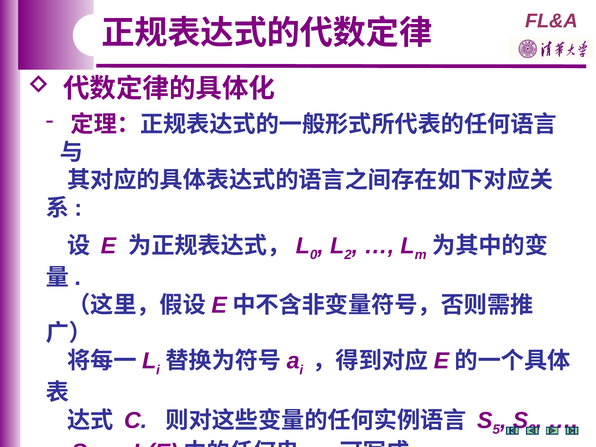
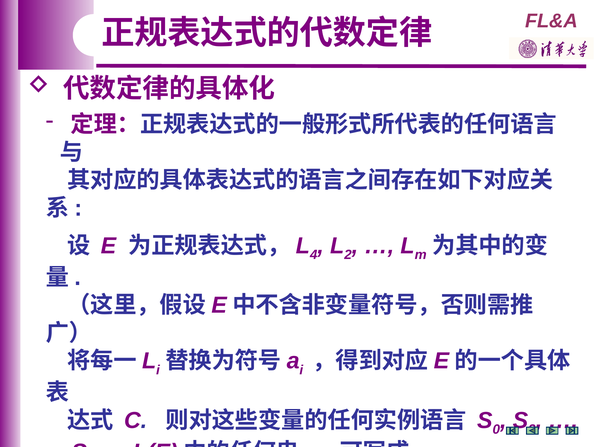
0: 0 -> 4
5: 5 -> 0
